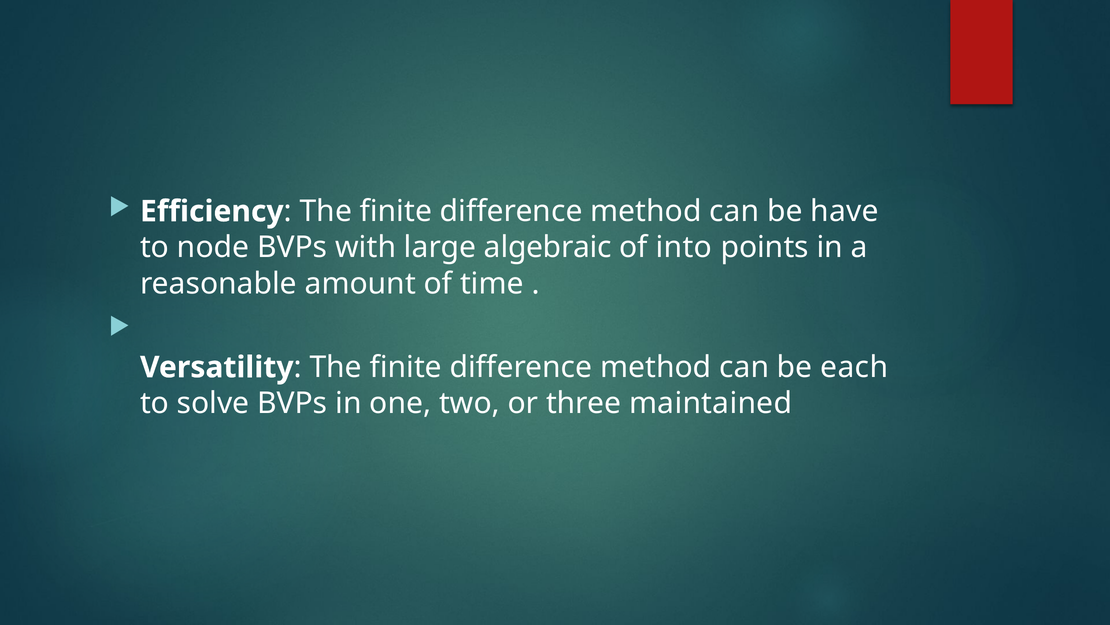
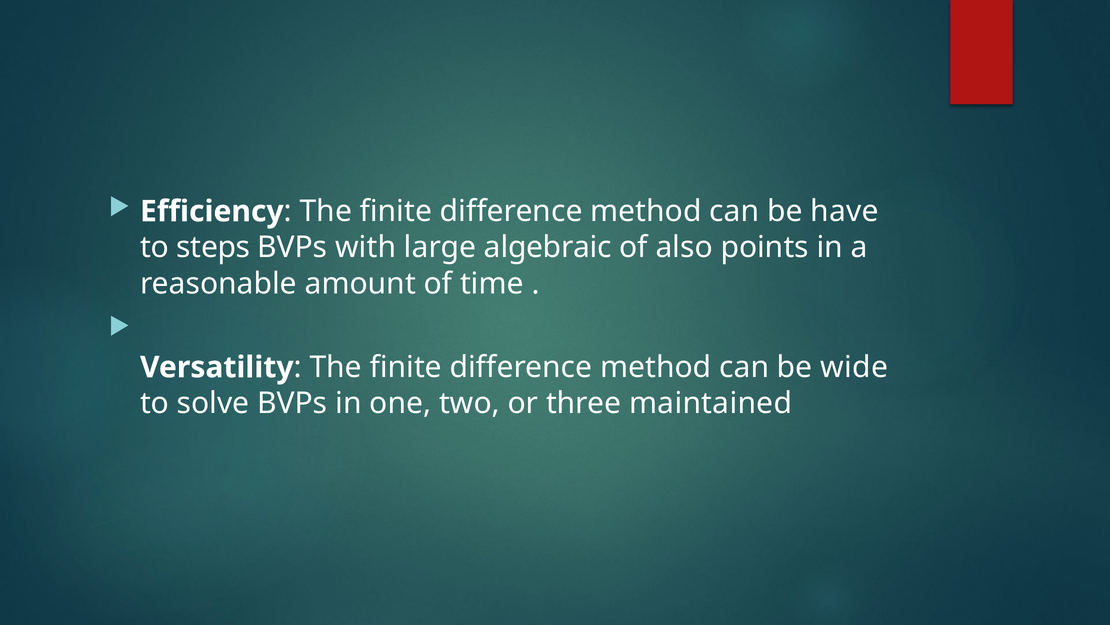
node: node -> steps
into: into -> also
each: each -> wide
